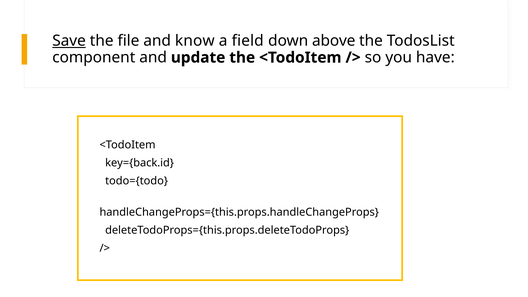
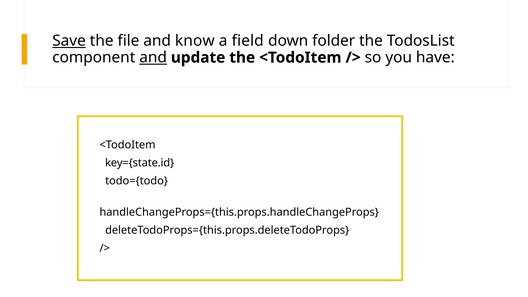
above: above -> folder
and at (153, 58) underline: none -> present
key={back.id: key={back.id -> key={state.id
